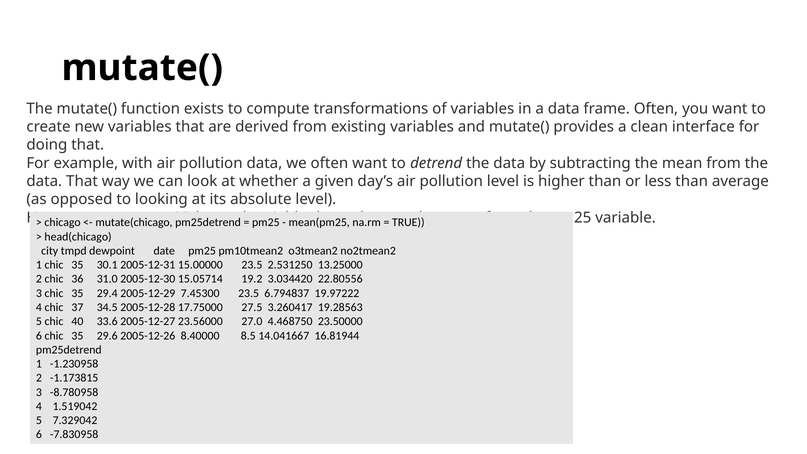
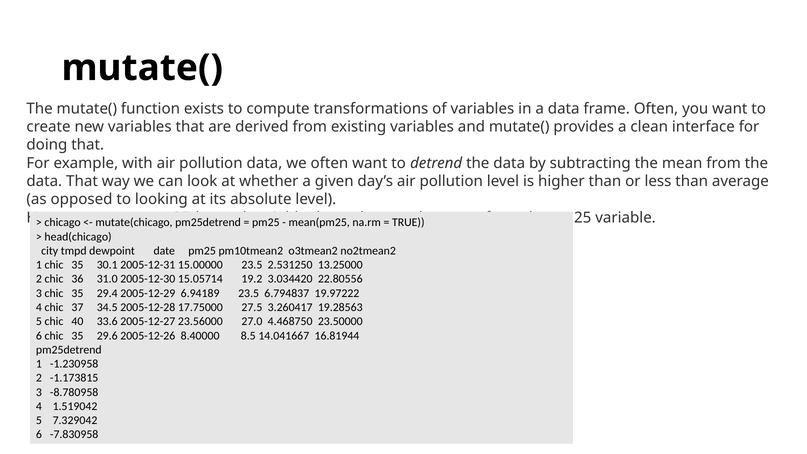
7.45300: 7.45300 -> 6.94189
